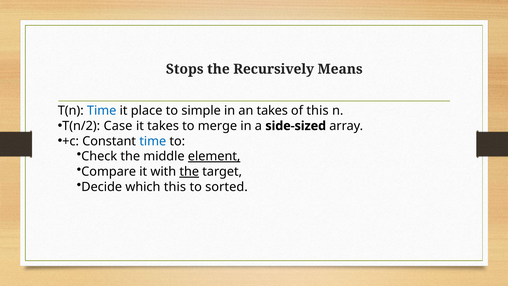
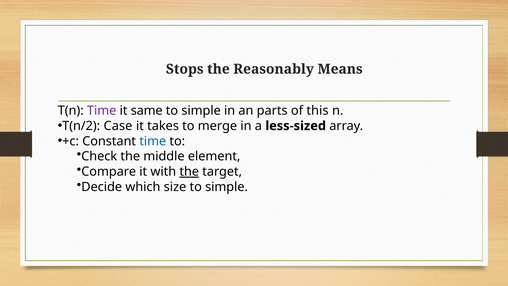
Recursively: Recursively -> Reasonably
Time at (102, 111) colour: blue -> purple
place: place -> same
an takes: takes -> parts
side-sized: side-sized -> less-sized
element underline: present -> none
which this: this -> size
sorted at (226, 187): sorted -> simple
